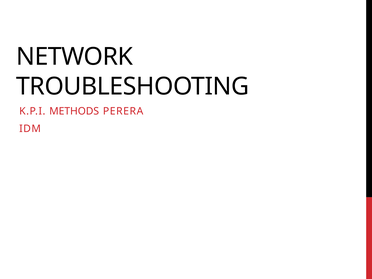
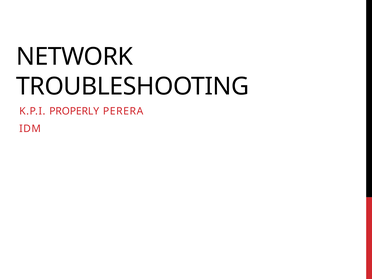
METHODS: METHODS -> PROPERLY
